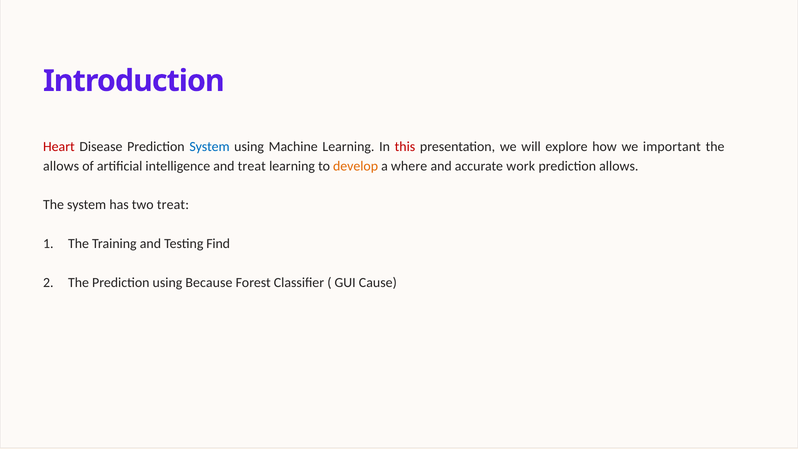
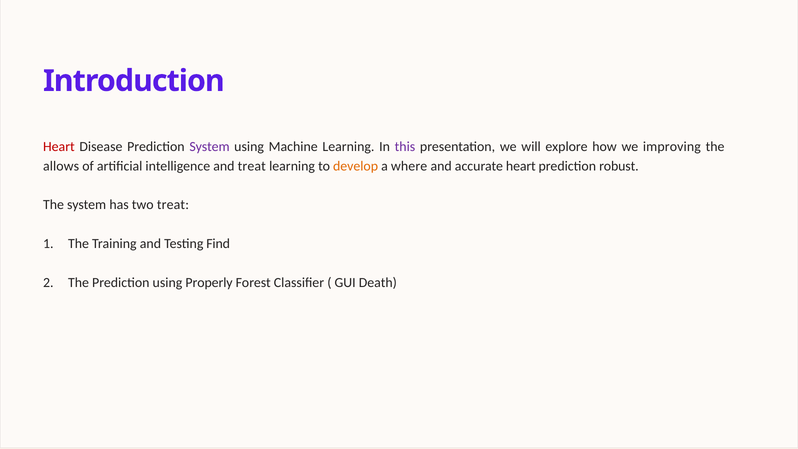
System at (209, 147) colour: blue -> purple
this colour: red -> purple
important: important -> improving
accurate work: work -> heart
prediction allows: allows -> robust
Because: Because -> Properly
Cause: Cause -> Death
